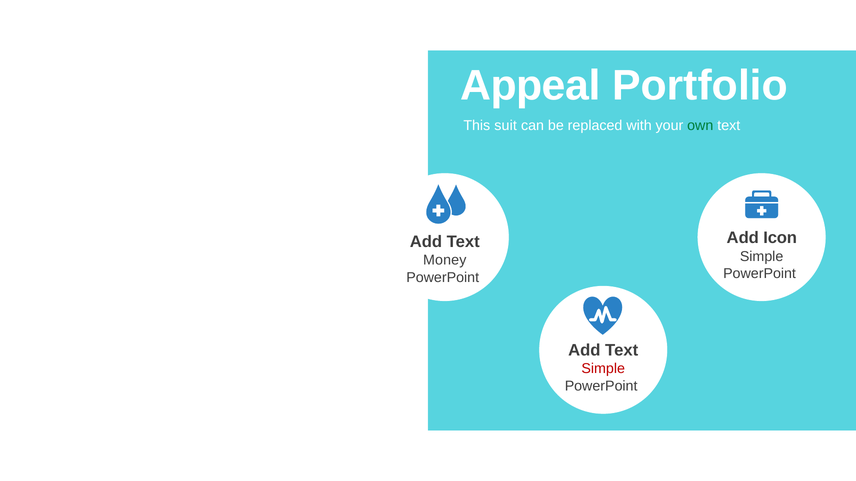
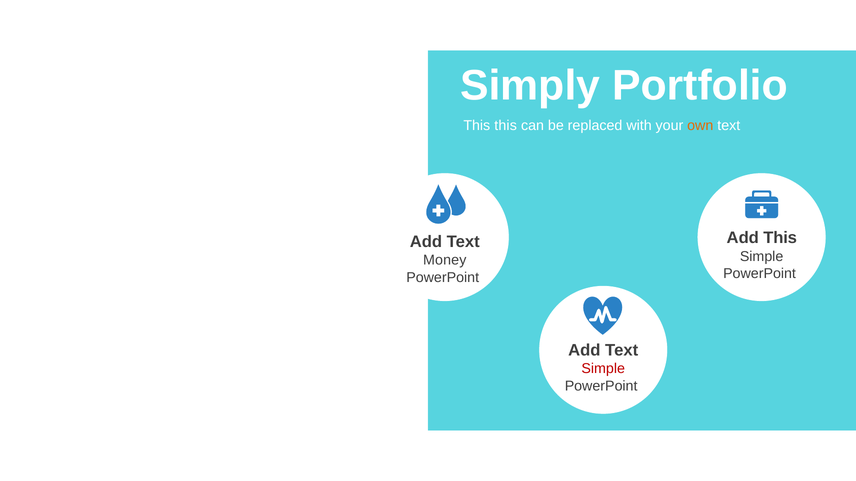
Appeal: Appeal -> Simply
This suit: suit -> this
own colour: green -> orange
Add Icon: Icon -> This
